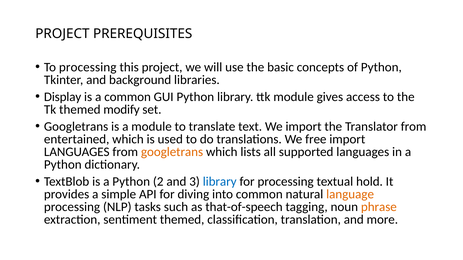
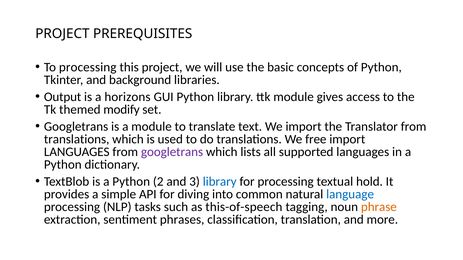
Display: Display -> Output
a common: common -> horizons
entertained at (77, 139): entertained -> translations
googletrans at (172, 152) colour: orange -> purple
language colour: orange -> blue
that-of-speech: that-of-speech -> this-of-speech
sentiment themed: themed -> phrases
